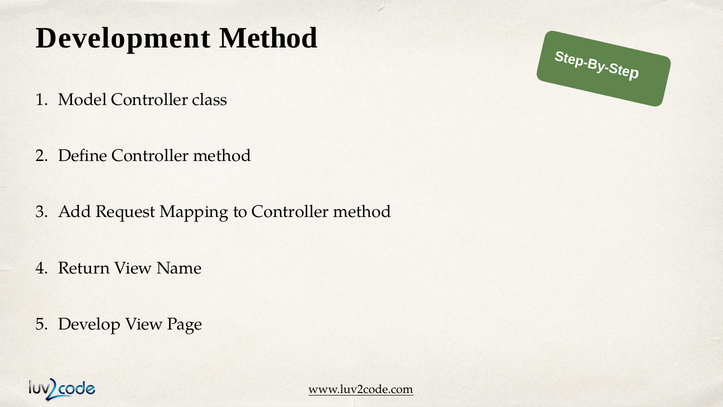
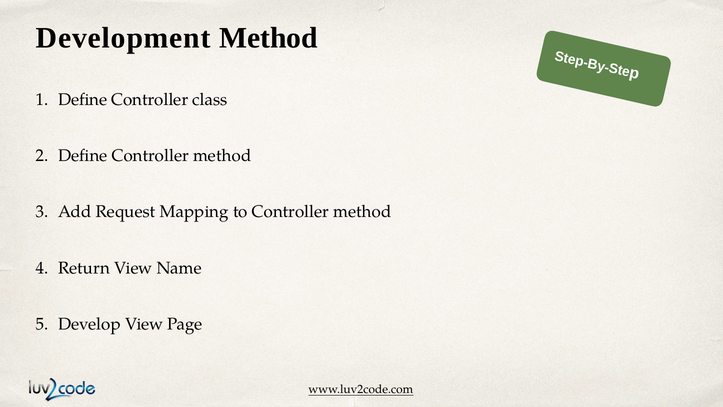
Model at (83, 99): Model -> Define
